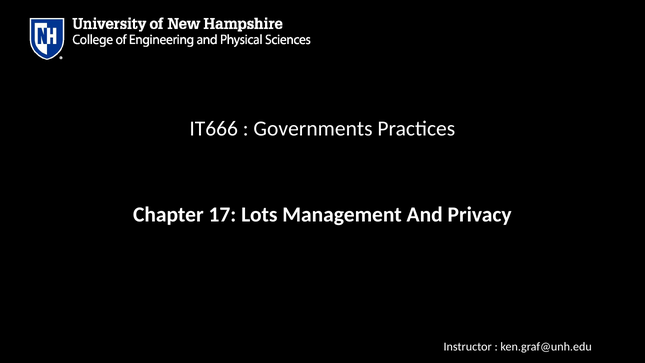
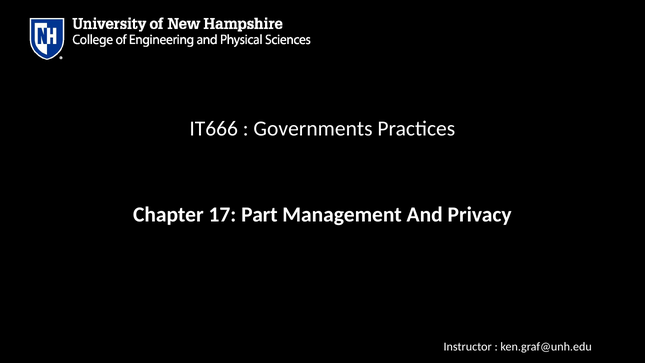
Lots: Lots -> Part
